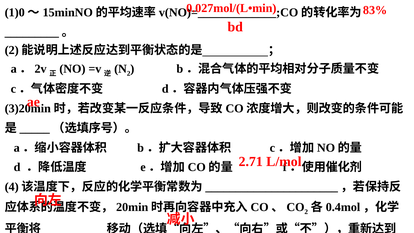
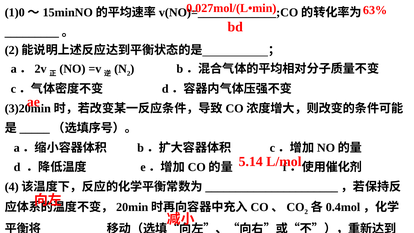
83%: 83% -> 63%
2.71: 2.71 -> 5.14
